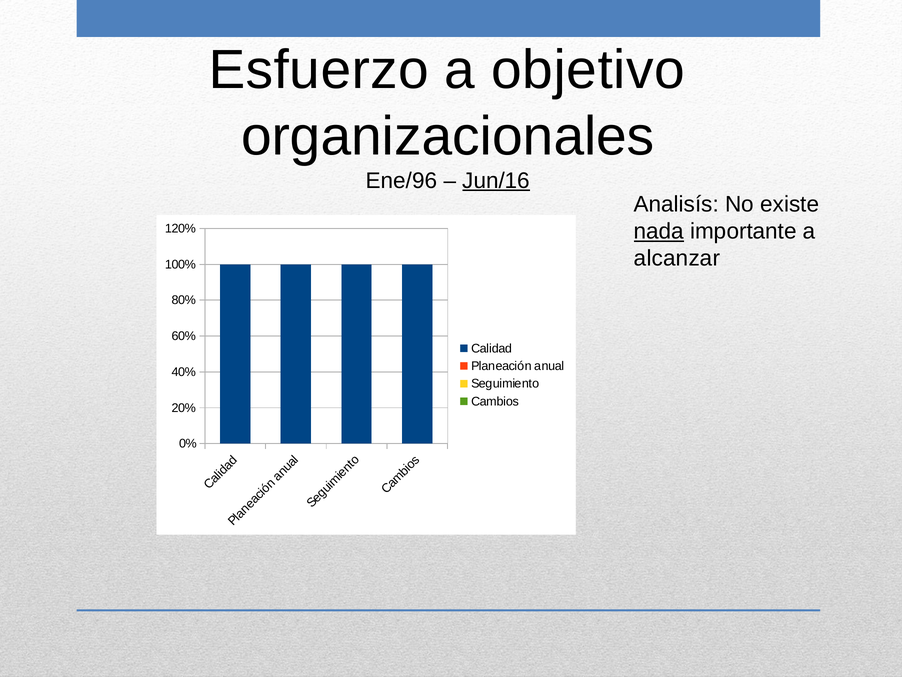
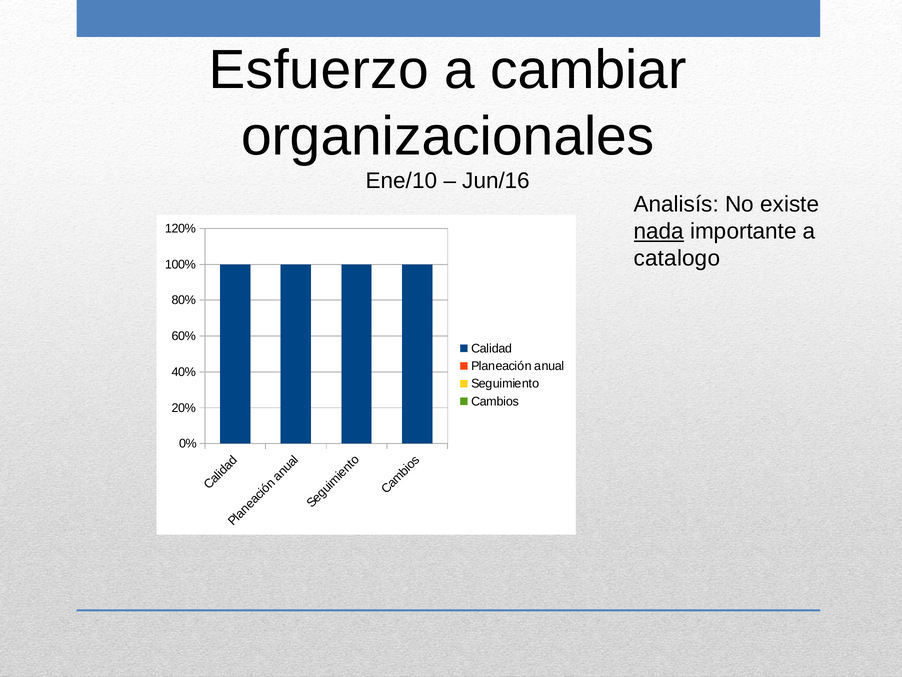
objetivo: objetivo -> cambiar
Ene/96: Ene/96 -> Ene/10
Jun/16 underline: present -> none
alcanzar: alcanzar -> catalogo
